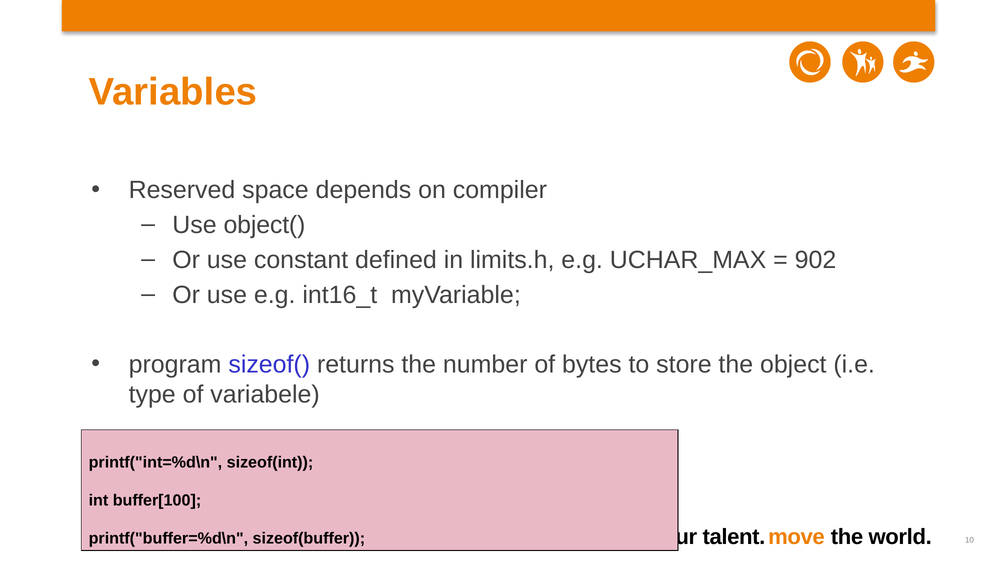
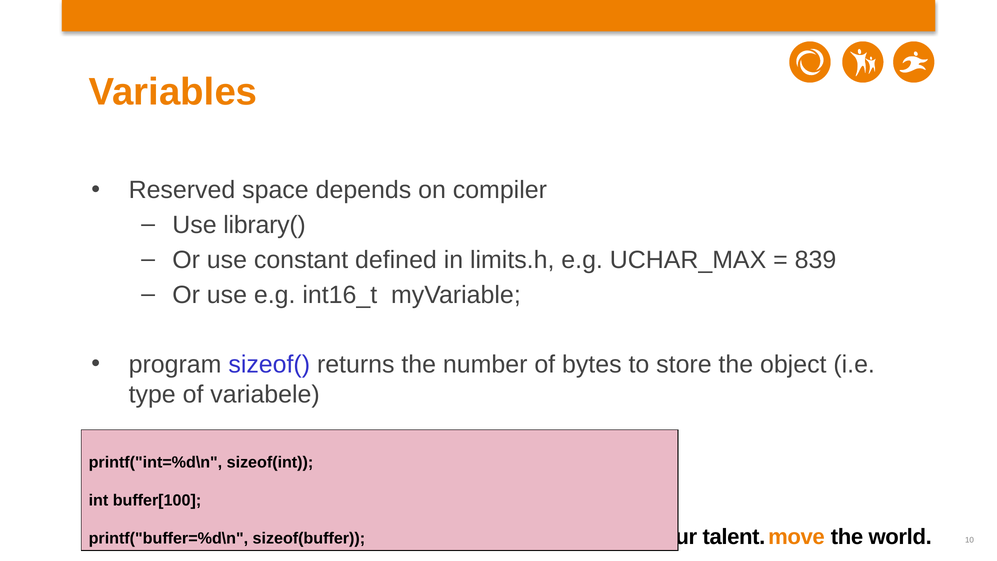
object(: object( -> library(
902: 902 -> 839
